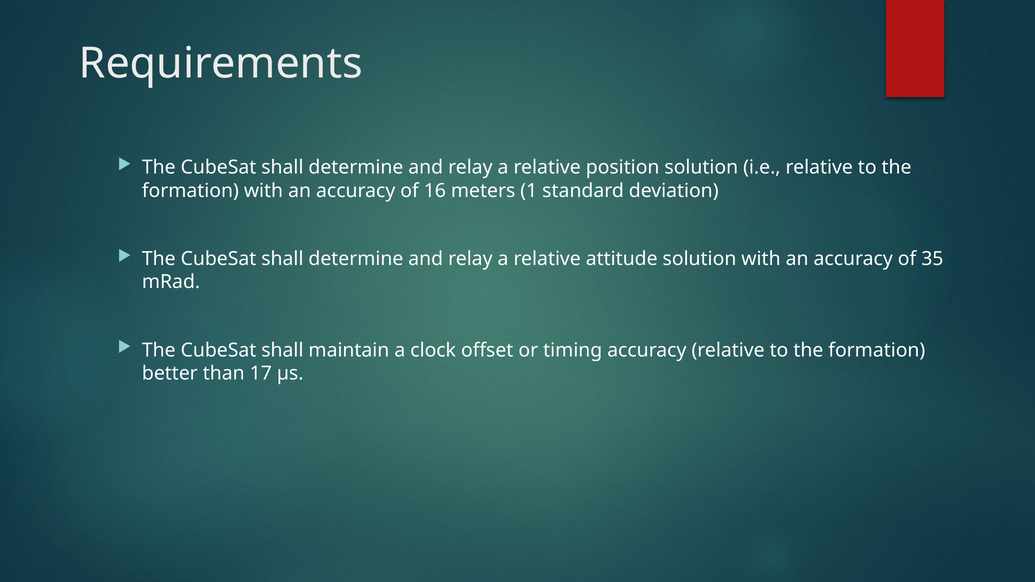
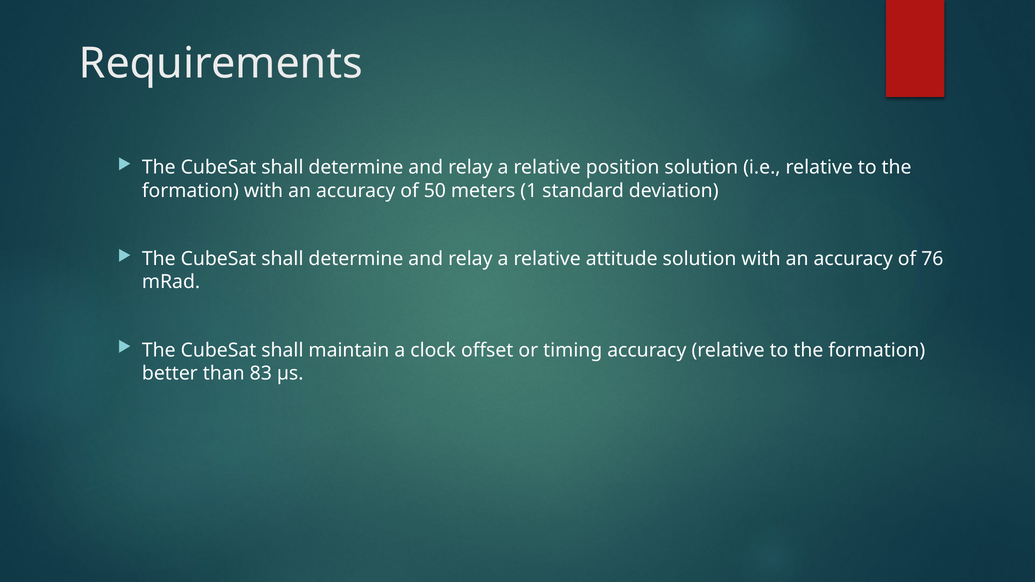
16: 16 -> 50
35: 35 -> 76
17: 17 -> 83
